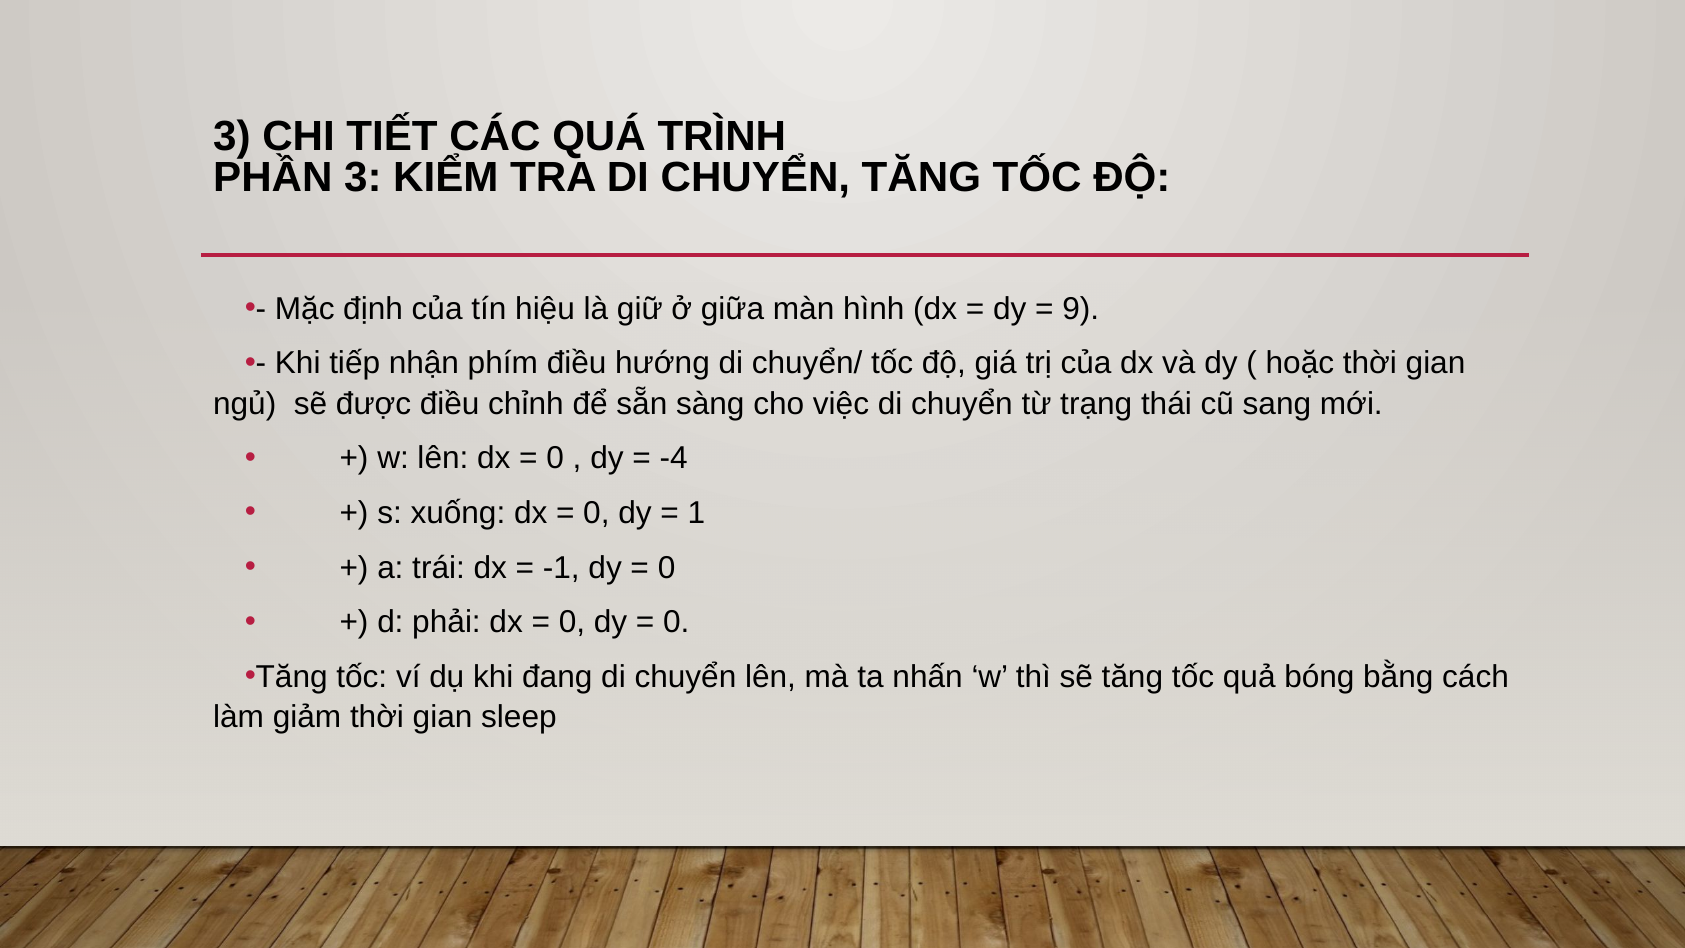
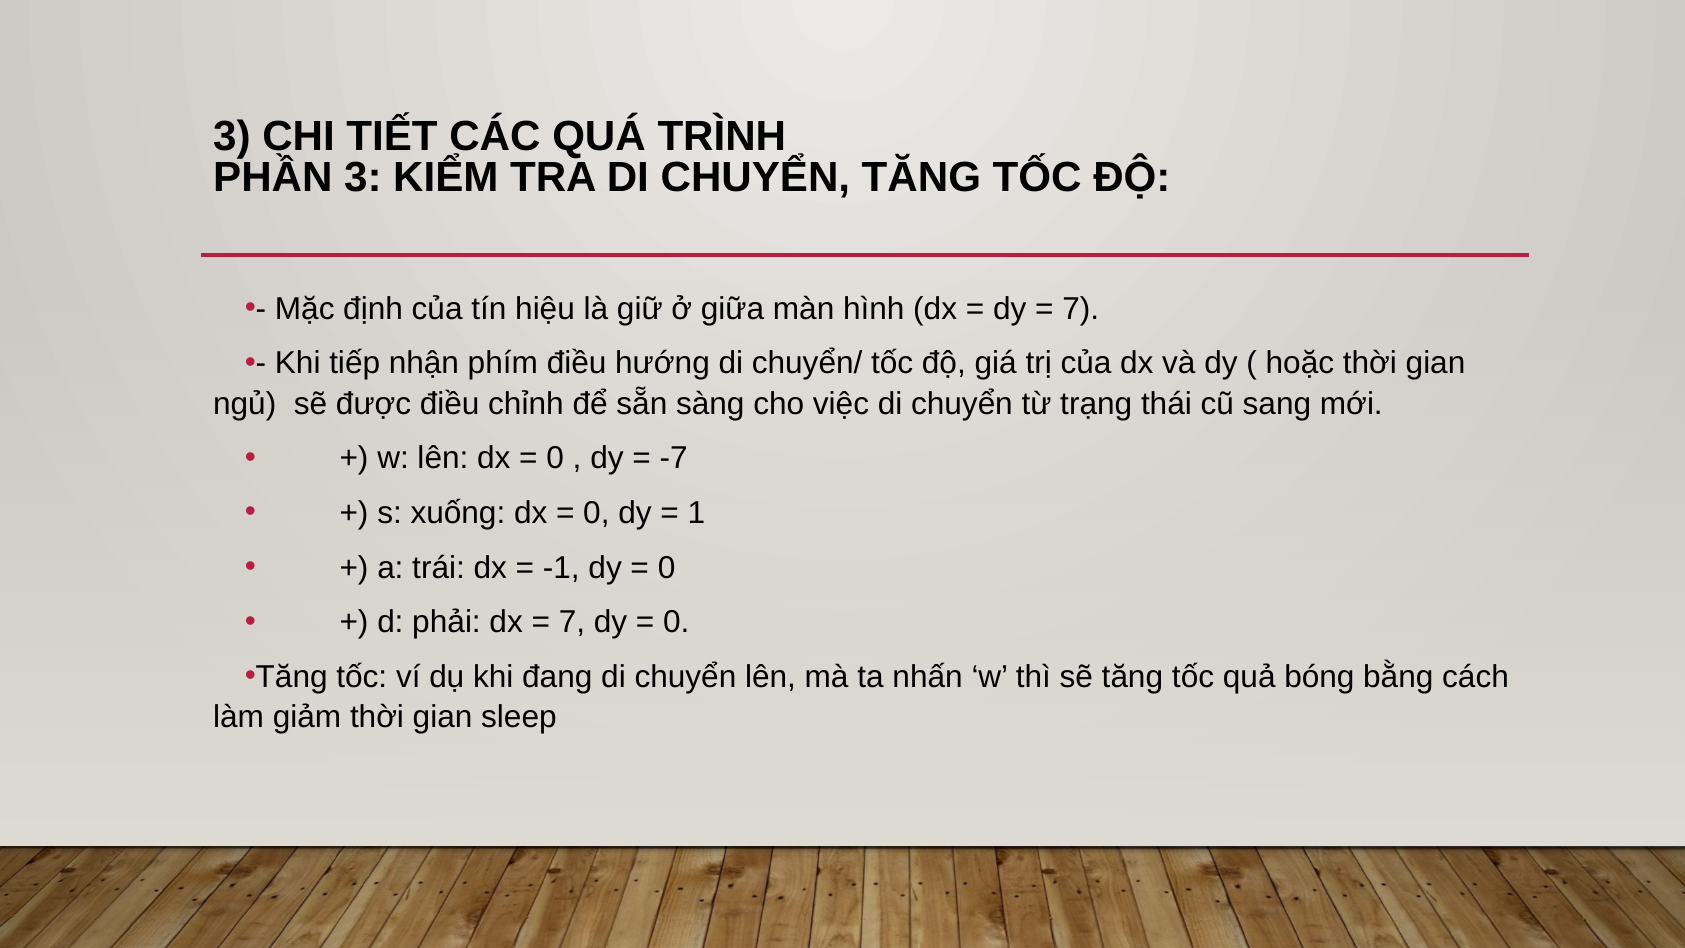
9 at (1081, 309): 9 -> 7
-4: -4 -> -7
0 at (572, 622): 0 -> 7
